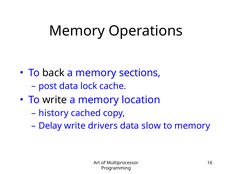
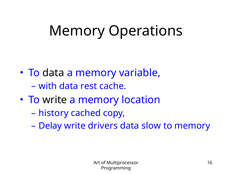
To back: back -> data
sections: sections -> variable
post: post -> with
lock: lock -> rest
